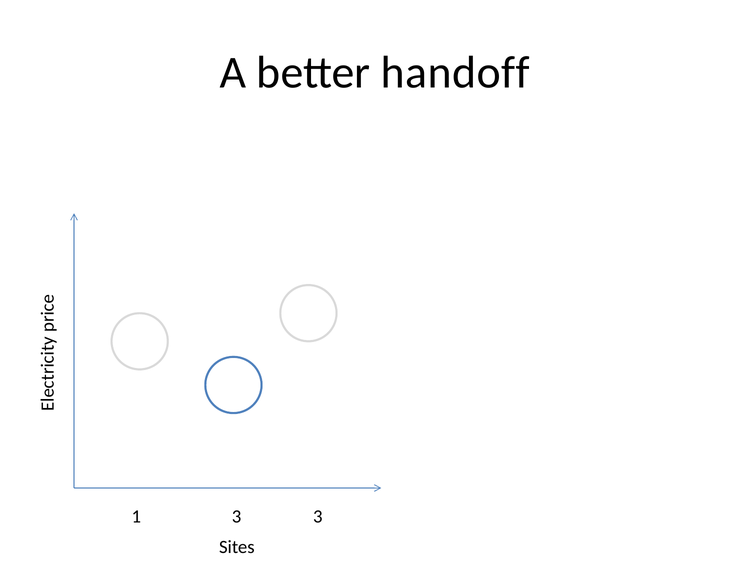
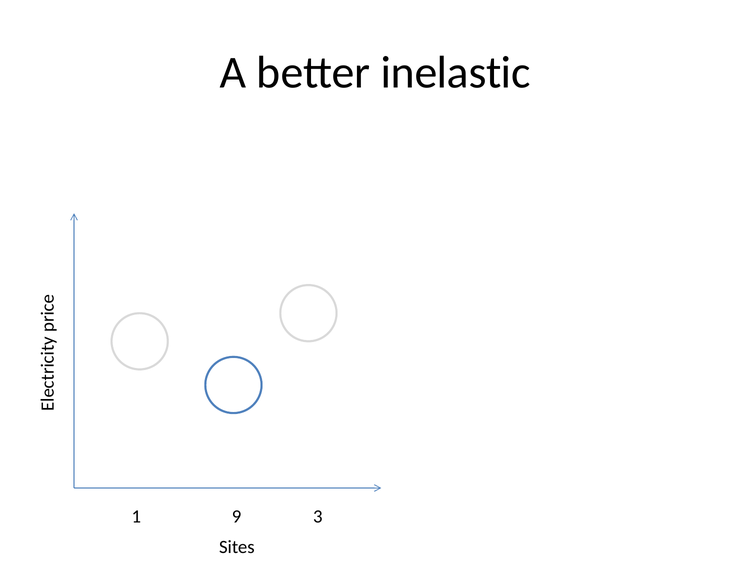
handoff: handoff -> inelastic
1 3: 3 -> 9
